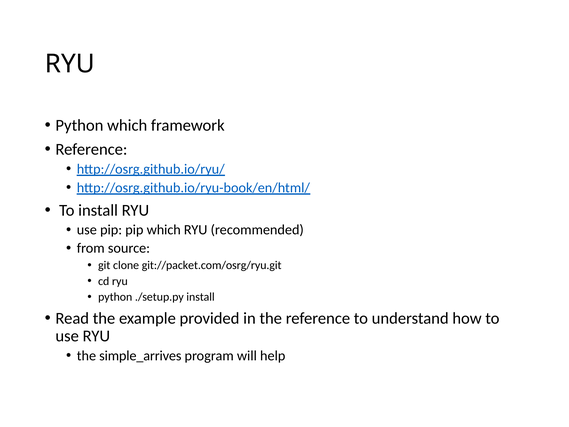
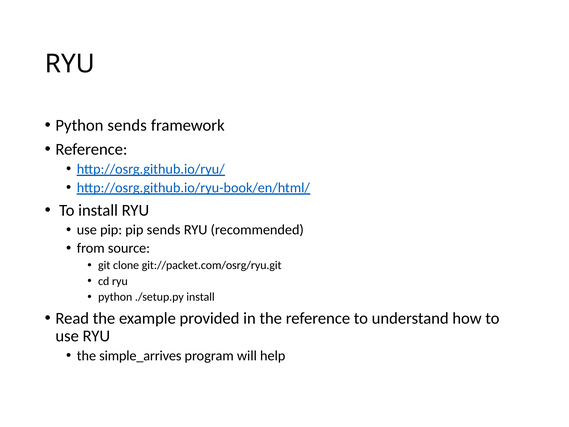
Python which: which -> sends
pip which: which -> sends
